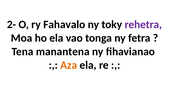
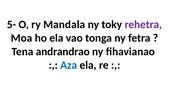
2-: 2- -> 5-
Fahavalo: Fahavalo -> Mandala
manantena: manantena -> andrandrao
Aza colour: orange -> blue
